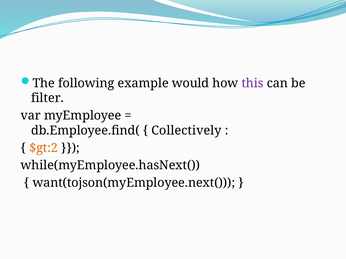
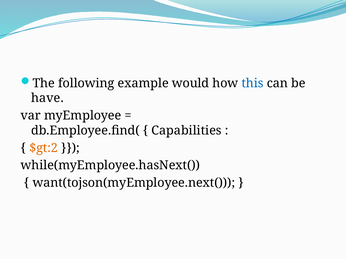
this colour: purple -> blue
filter: filter -> have
Collectively: Collectively -> Capabilities
